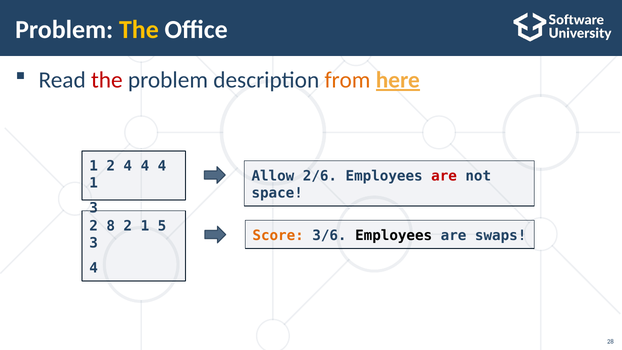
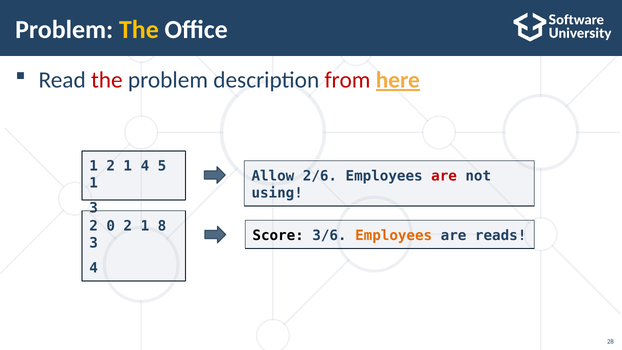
from colour: orange -> red
1 2 4: 4 -> 1
4 at (162, 166): 4 -> 5
space: space -> using
8: 8 -> 0
5: 5 -> 8
Score colour: orange -> black
Employees at (394, 235) colour: black -> orange
swaps: swaps -> reads
